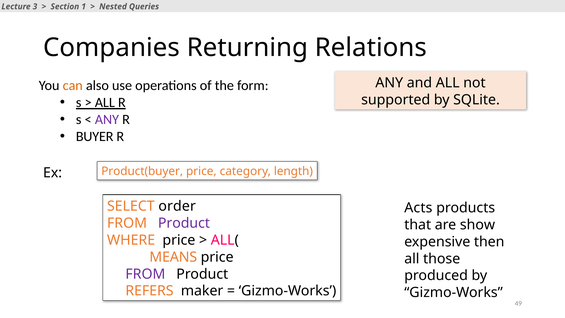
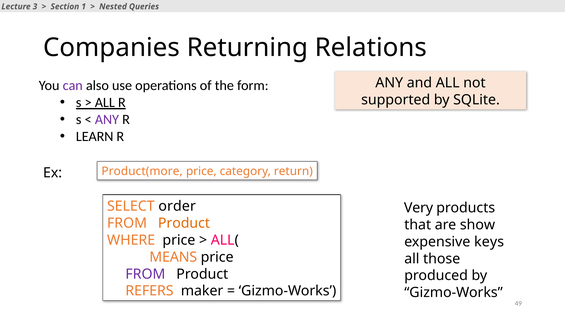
can colour: orange -> purple
BUYER: BUYER -> LEARN
Product(buyer: Product(buyer -> Product(more
length: length -> return
Acts: Acts -> Very
Product at (184, 223) colour: purple -> orange
then: then -> keys
